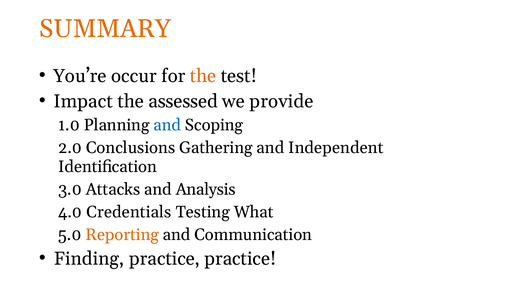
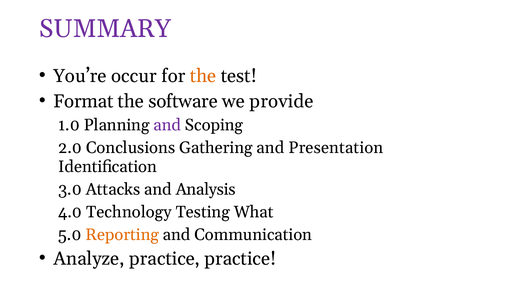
SUMMARY colour: orange -> purple
Impact: Impact -> Format
assessed: assessed -> software
and at (167, 125) colour: blue -> purple
Independent: Independent -> Presentation
Credentials: Credentials -> Technology
Finding: Finding -> Analyze
